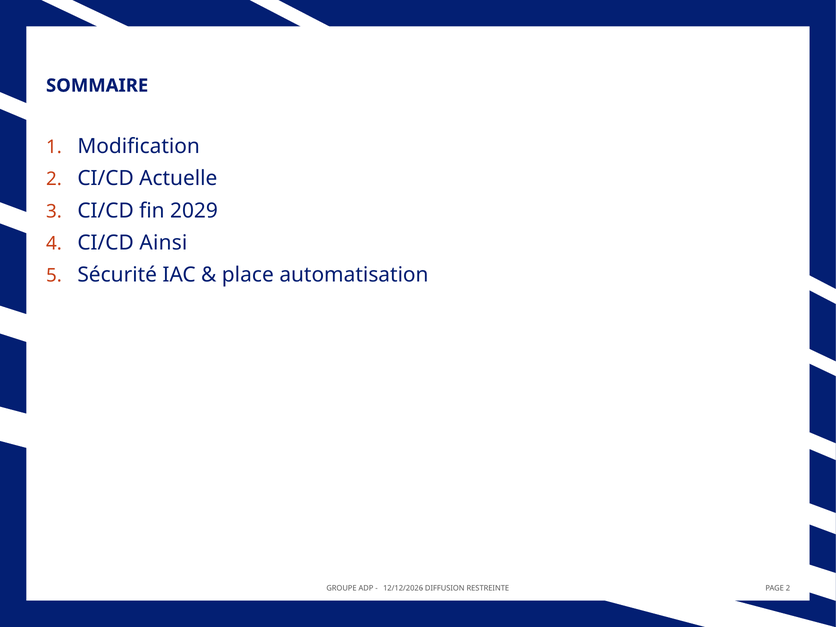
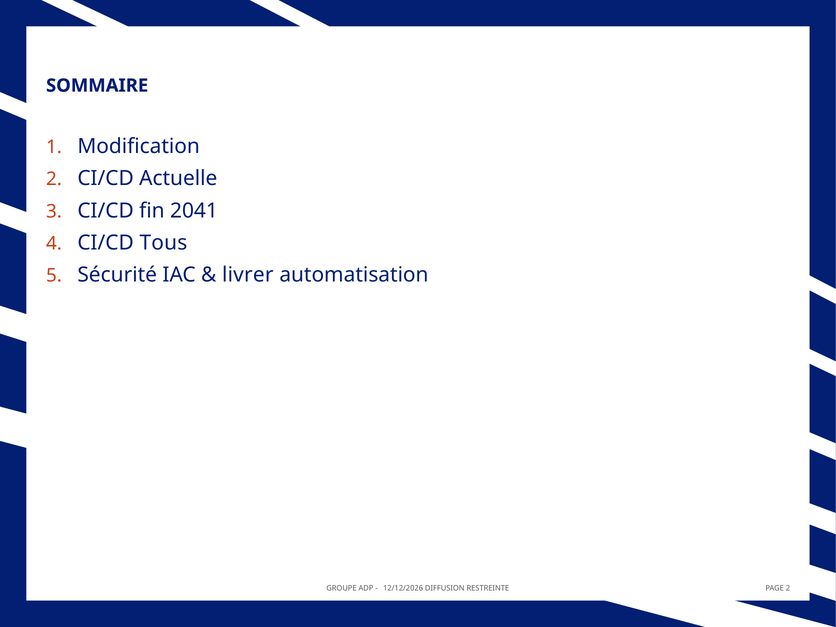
2029: 2029 -> 2041
Ainsi: Ainsi -> Tous
place: place -> livrer
